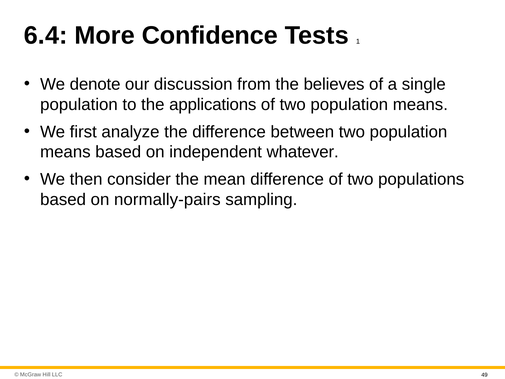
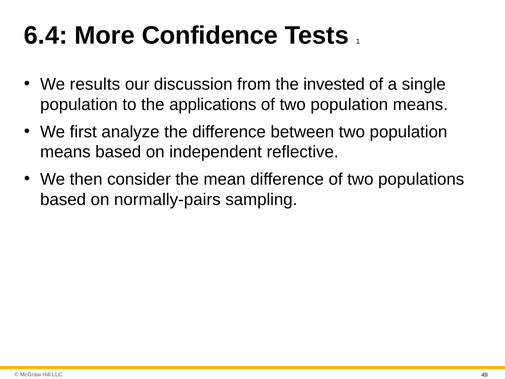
denote: denote -> results
believes: believes -> invested
whatever: whatever -> reflective
